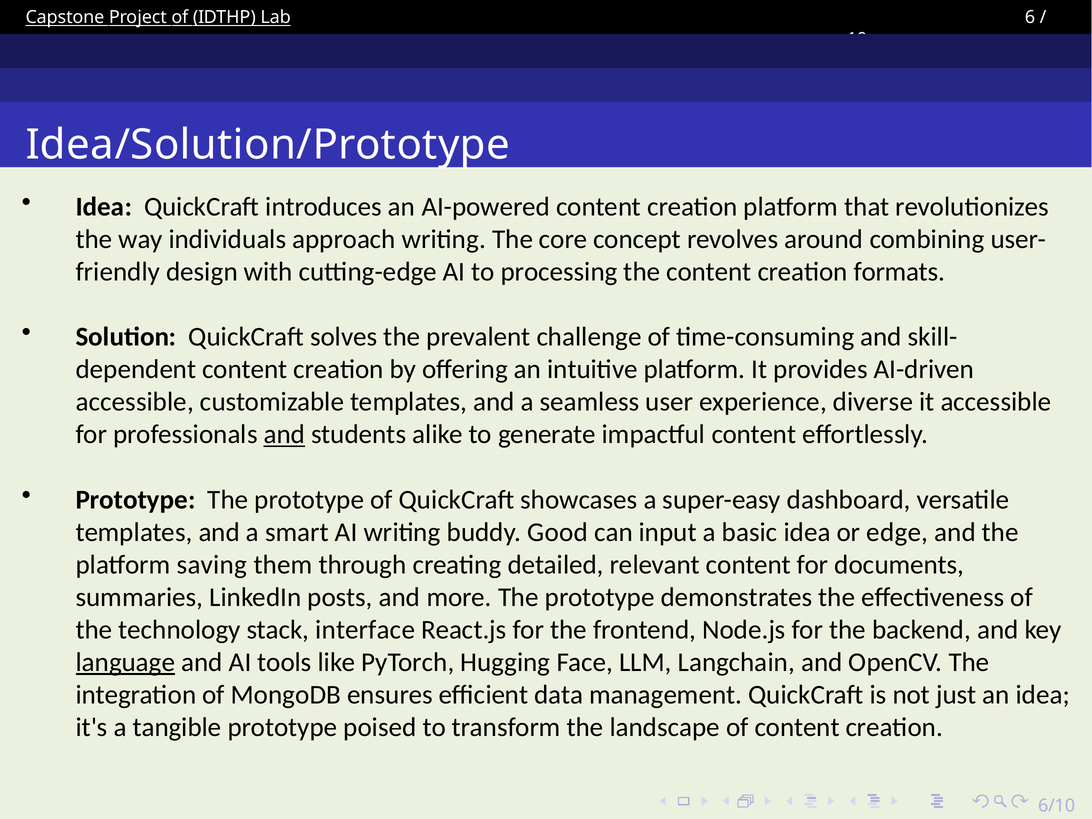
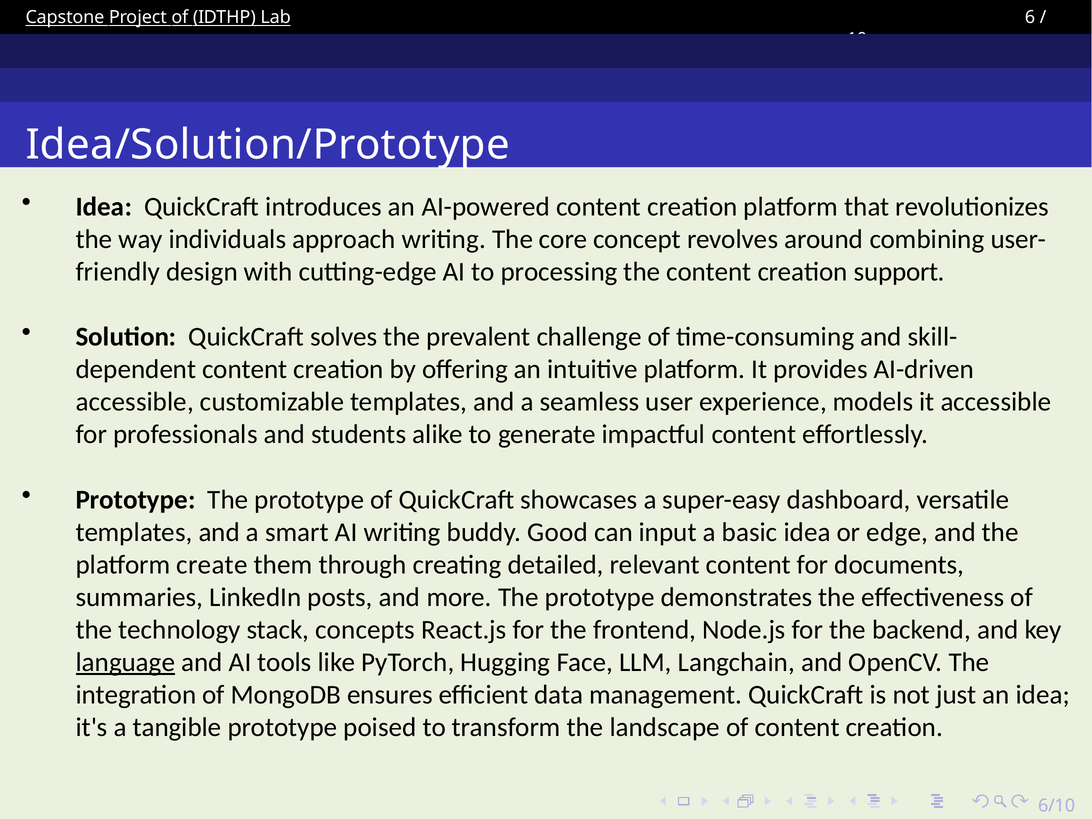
formats: formats -> support
diverse: diverse -> models
and at (284, 435) underline: present -> none
saving: saving -> create
interface: interface -> concepts
